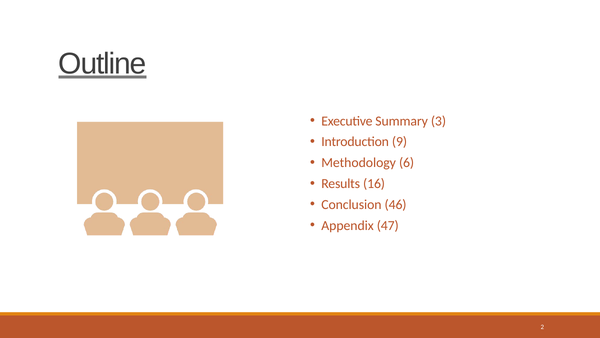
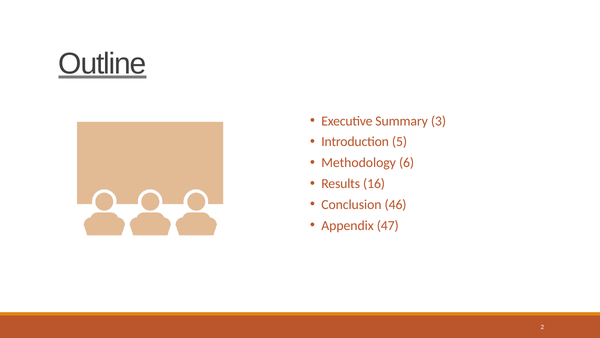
9: 9 -> 5
